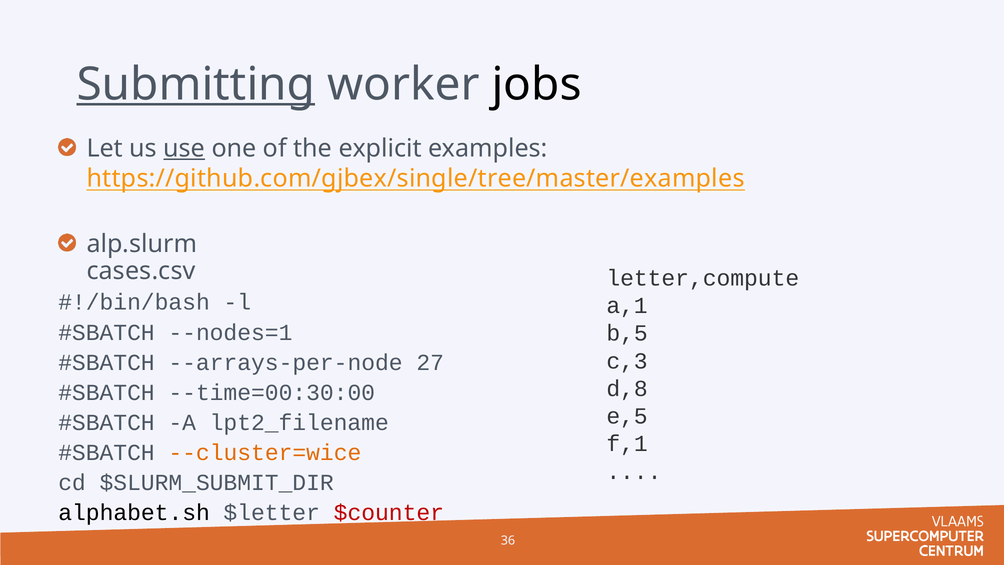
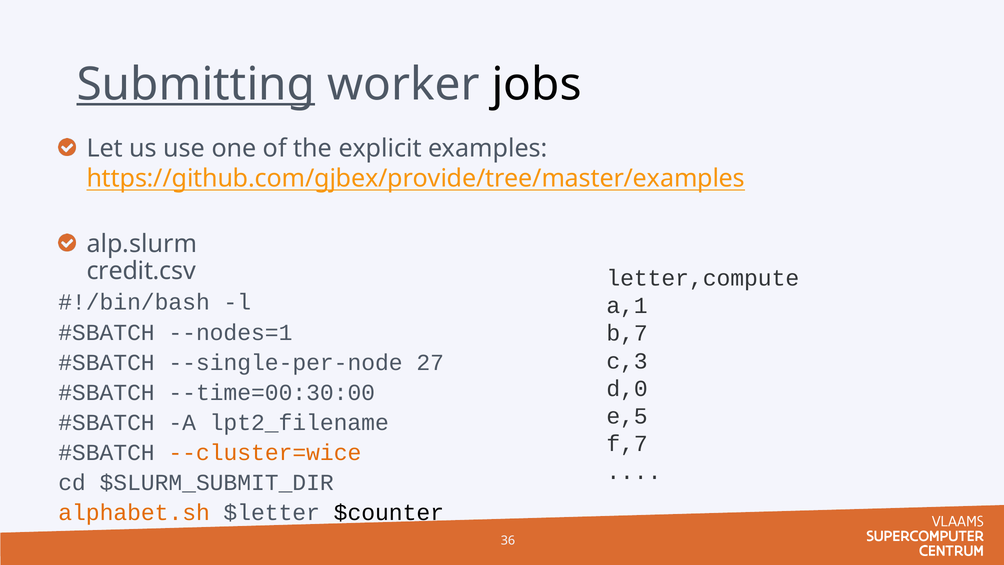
use underline: present -> none
https://github.com/gjbex/single/tree/master/examples: https://github.com/gjbex/single/tree/master/examples -> https://github.com/gjbex/provide/tree/master/examples
cases.csv: cases.csv -> credit.csv
b,5: b,5 -> b,7
--arrays-per-node: --arrays-per-node -> --single-per-node
d,8: d,8 -> d,0
f,1: f,1 -> f,7
alphabet.sh colour: black -> orange
$counter colour: red -> black
